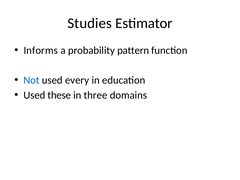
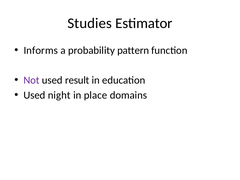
Not colour: blue -> purple
every: every -> result
these: these -> night
three: three -> place
